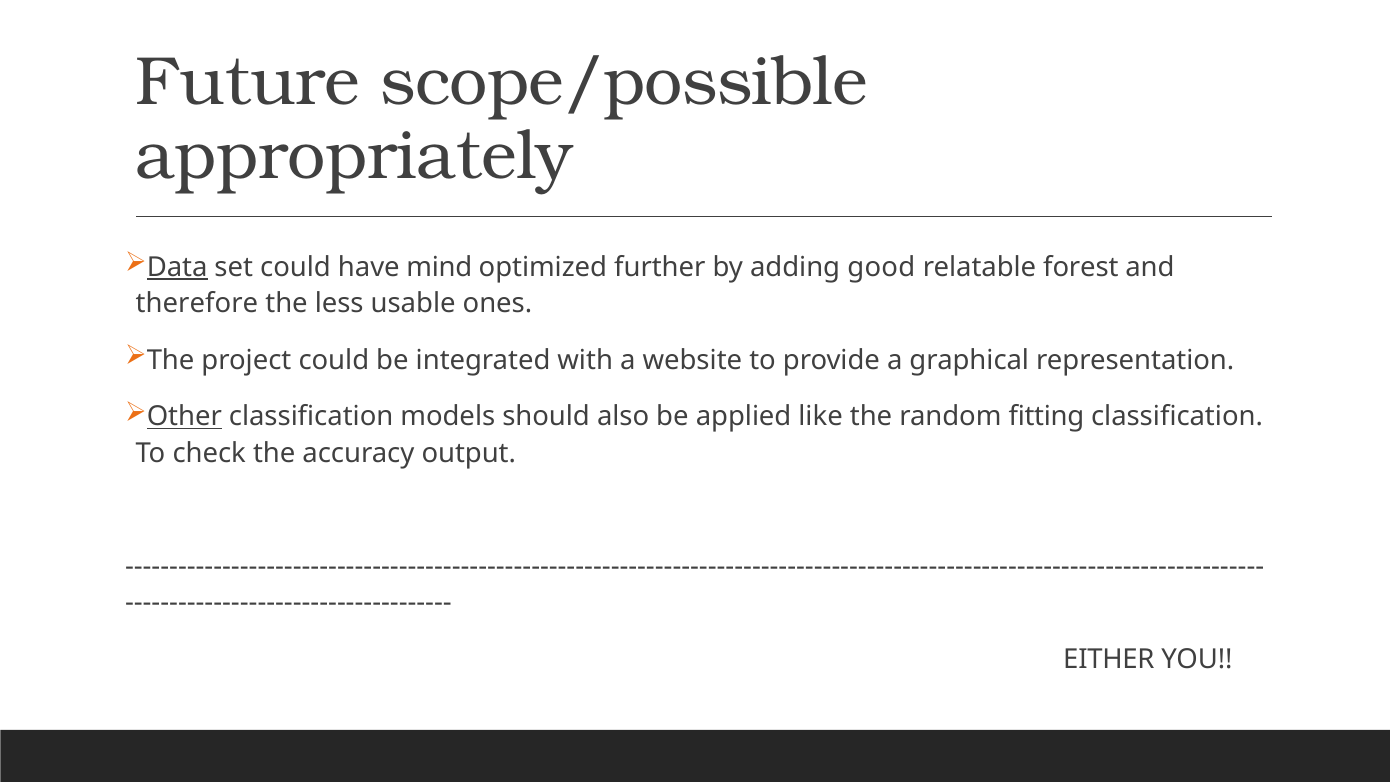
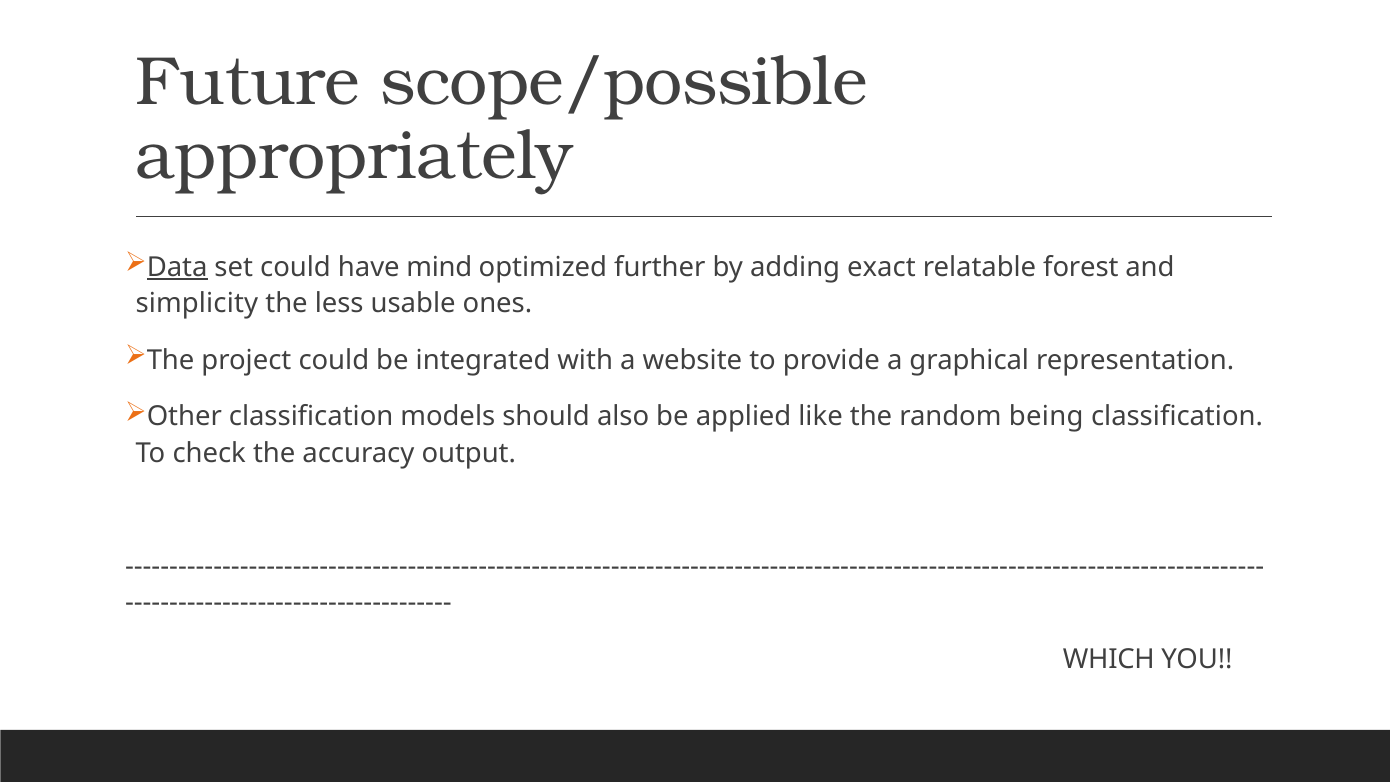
good: good -> exact
therefore: therefore -> simplicity
Other underline: present -> none
fitting: fitting -> being
EITHER: EITHER -> WHICH
